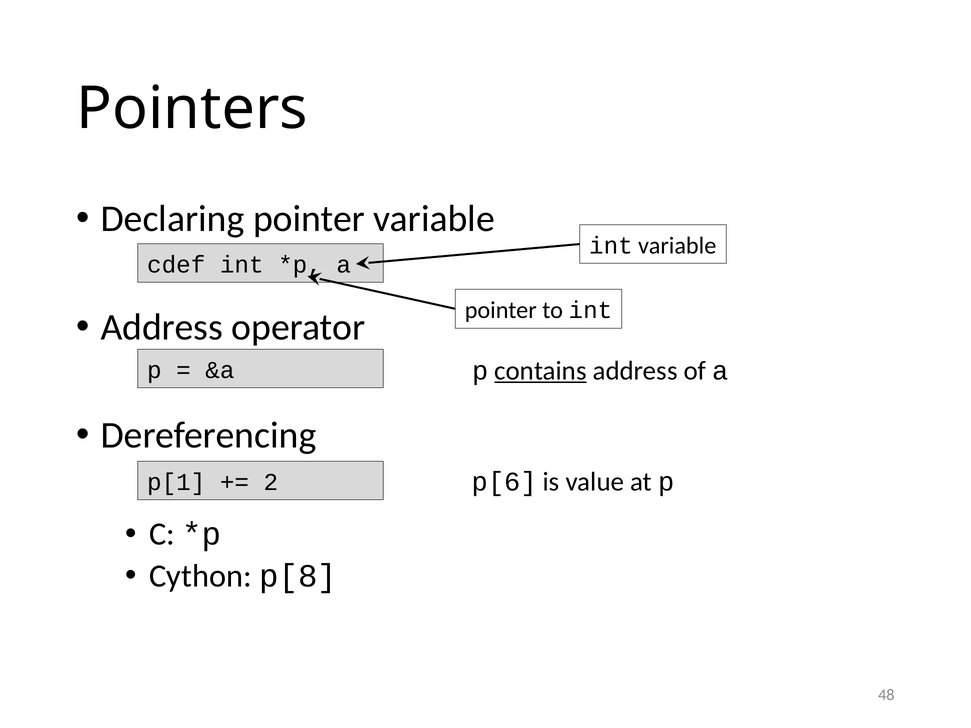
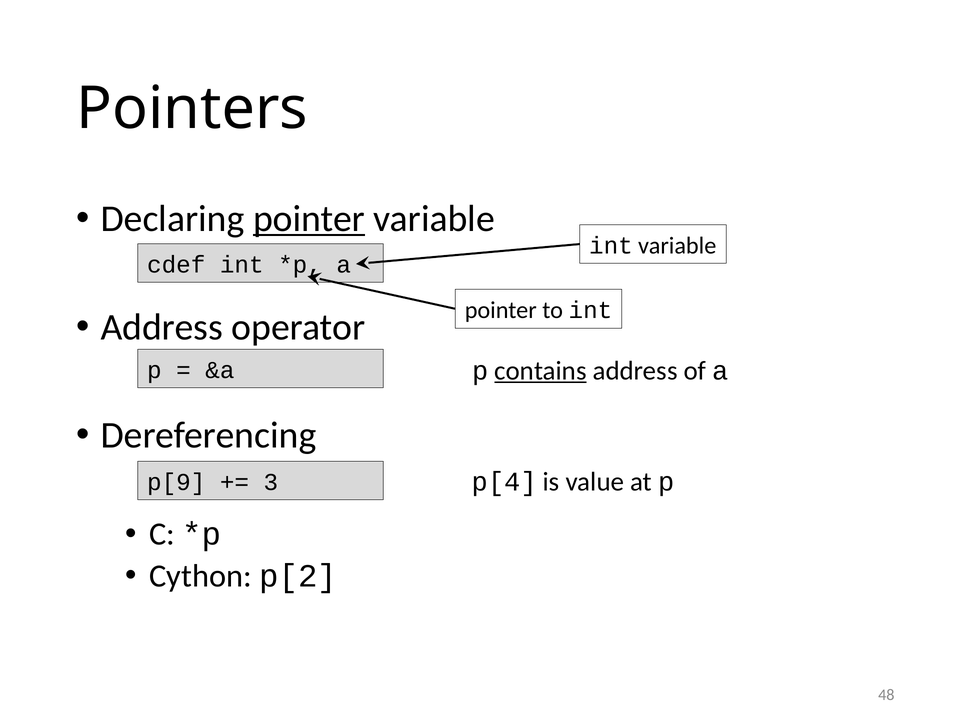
pointer at (309, 219) underline: none -> present
p[6: p[6 -> p[4
p[1: p[1 -> p[9
2: 2 -> 3
p[8: p[8 -> p[2
